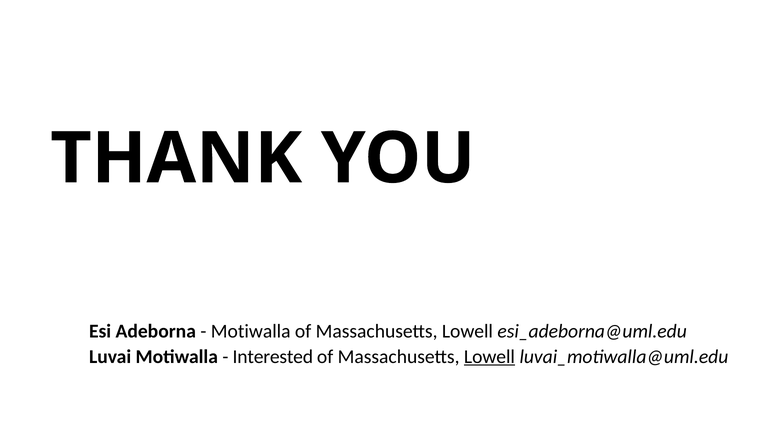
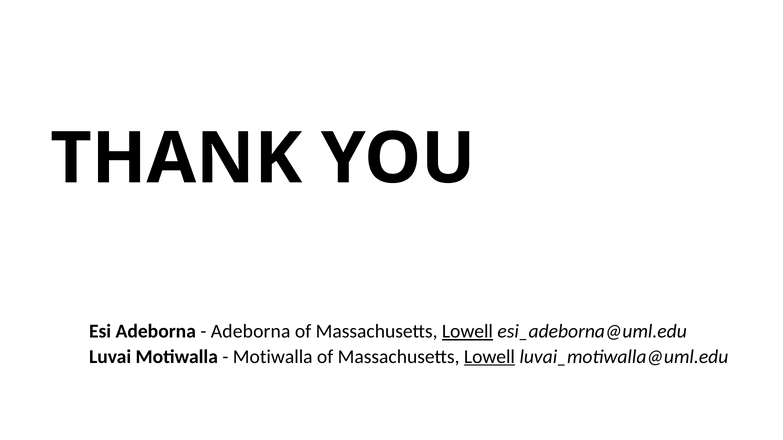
Motiwalla at (251, 332): Motiwalla -> Adeborna
Lowell at (467, 332) underline: none -> present
Interested at (273, 357): Interested -> Motiwalla
